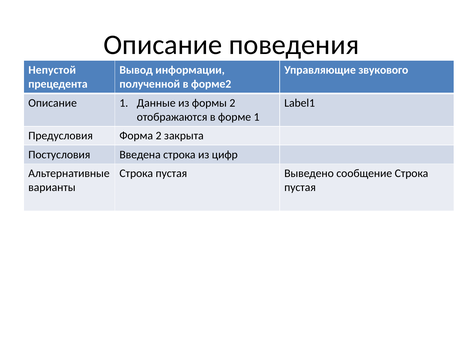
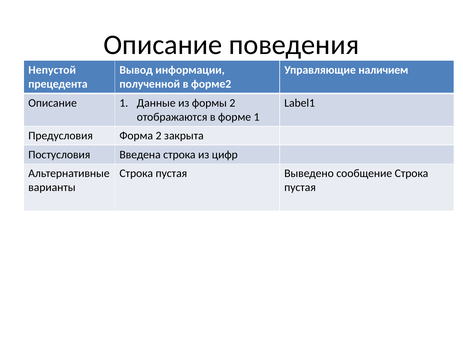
звукового: звукового -> наличием
